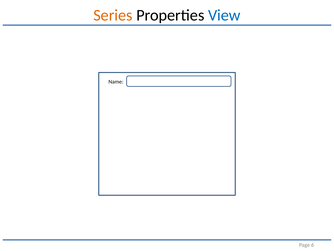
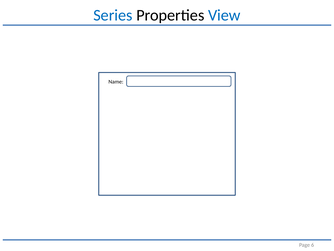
Series colour: orange -> blue
